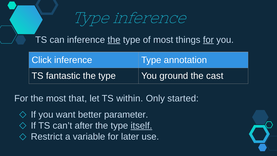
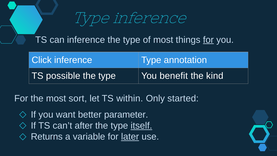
the at (114, 40) underline: present -> none
fantastic: fantastic -> possible
ground: ground -> benefit
cast: cast -> kind
that: that -> sort
Restrict: Restrict -> Returns
later underline: none -> present
